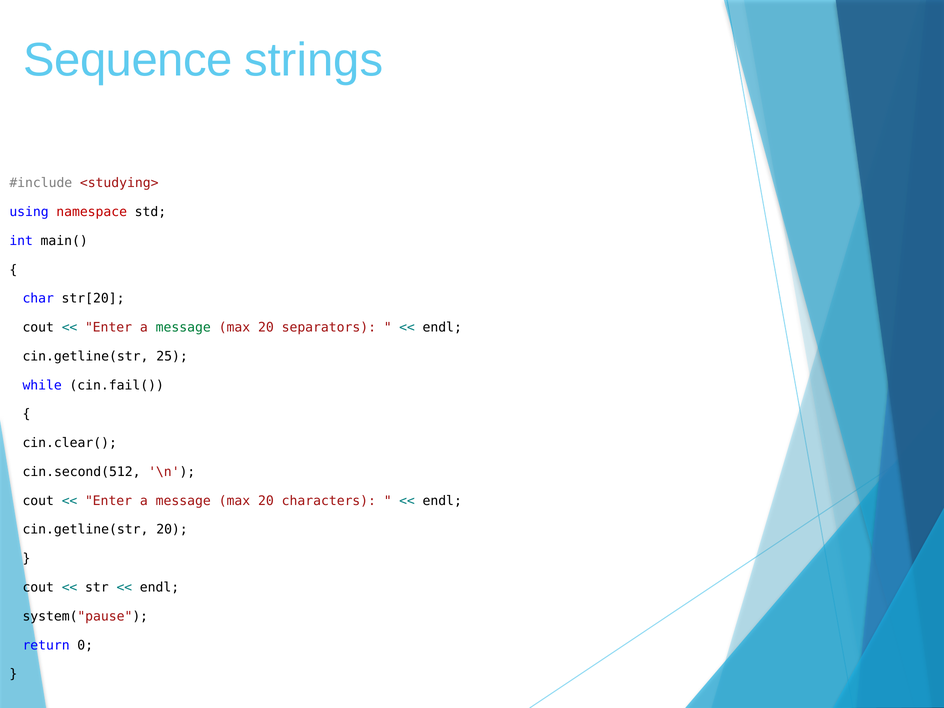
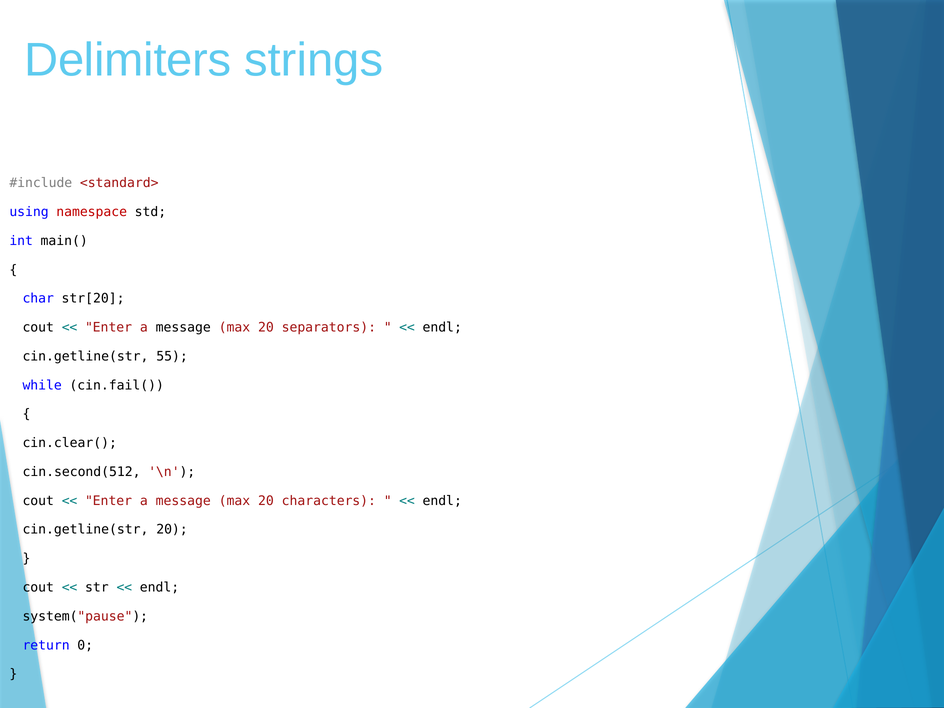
Sequence: Sequence -> Delimiters
<studying>: <studying> -> <standard>
message at (183, 328) colour: green -> black
25: 25 -> 55
